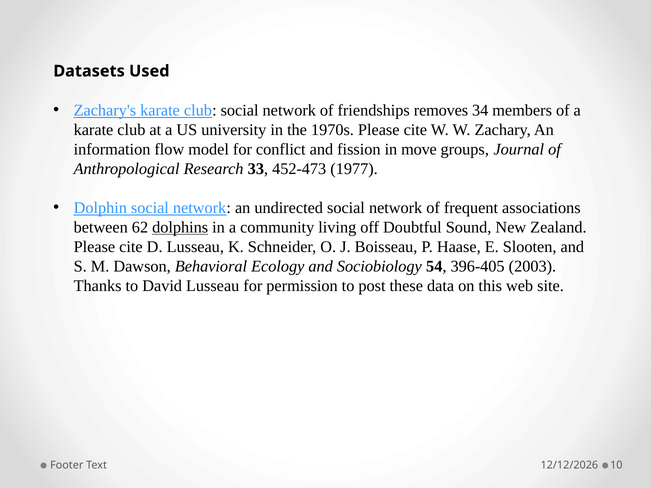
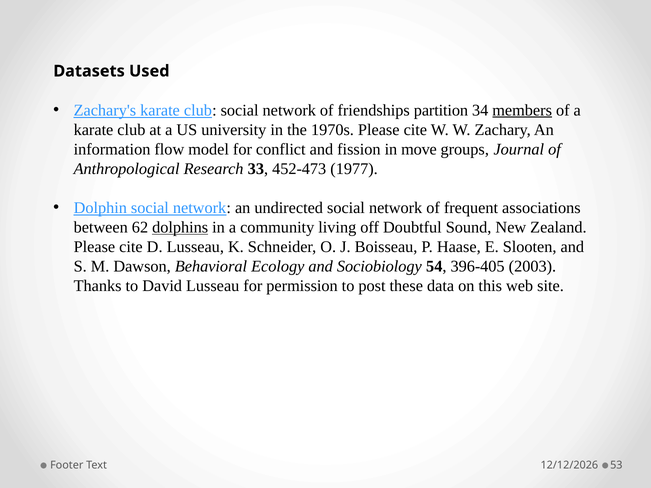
removes: removes -> partition
members underline: none -> present
10: 10 -> 53
